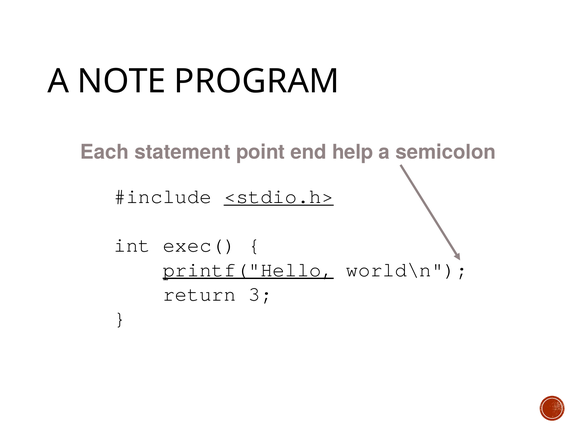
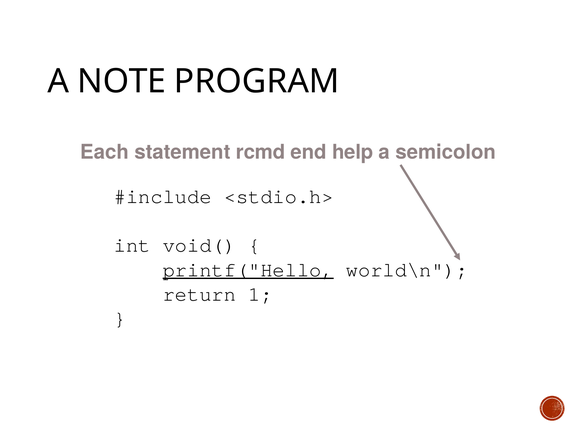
point: point -> rcmd
<stdio.h> underline: present -> none
exec(: exec( -> void(
3: 3 -> 1
